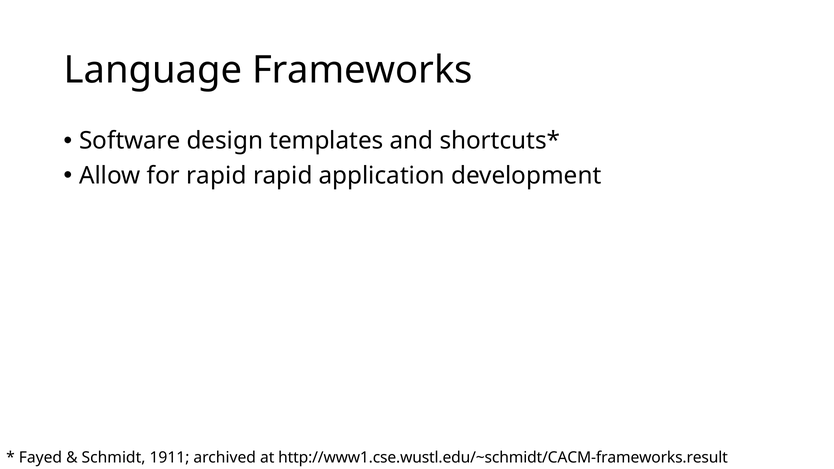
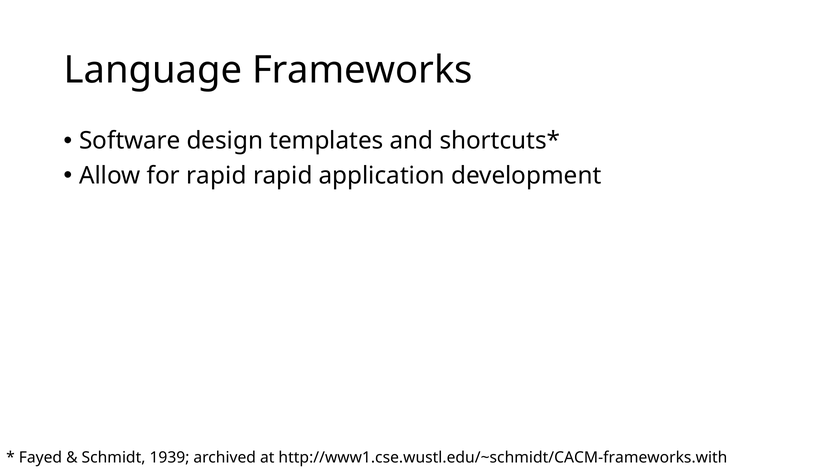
1911: 1911 -> 1939
http://www1.cse.wustl.edu/~schmidt/CACM-frameworks.result: http://www1.cse.wustl.edu/~schmidt/CACM-frameworks.result -> http://www1.cse.wustl.edu/~schmidt/CACM-frameworks.with
